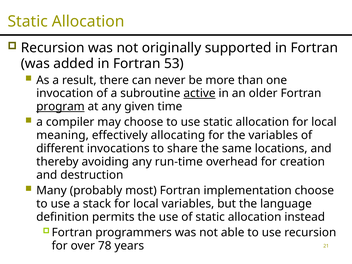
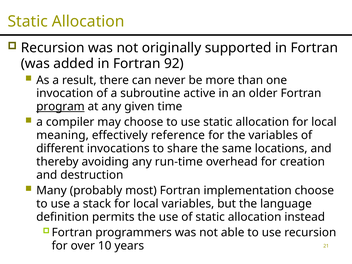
53: 53 -> 92
active underline: present -> none
allocating: allocating -> reference
78: 78 -> 10
